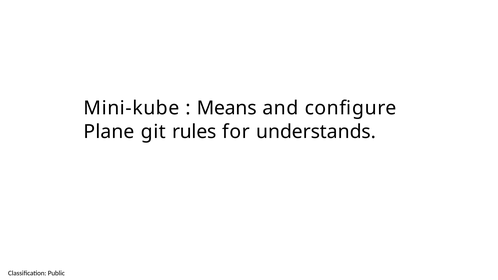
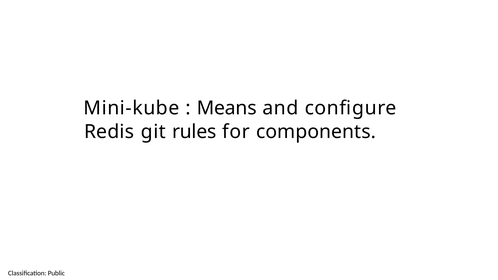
Plane: Plane -> Redis
understands: understands -> components
